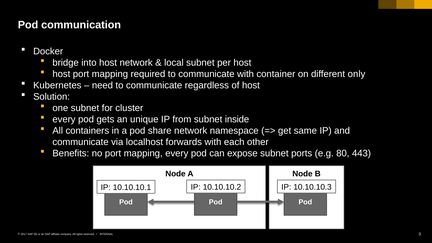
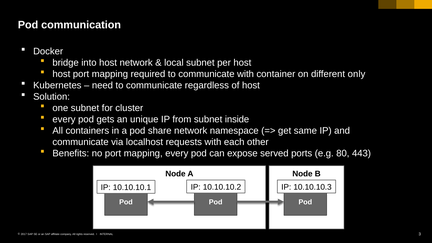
forwards: forwards -> requests
expose subnet: subnet -> served
